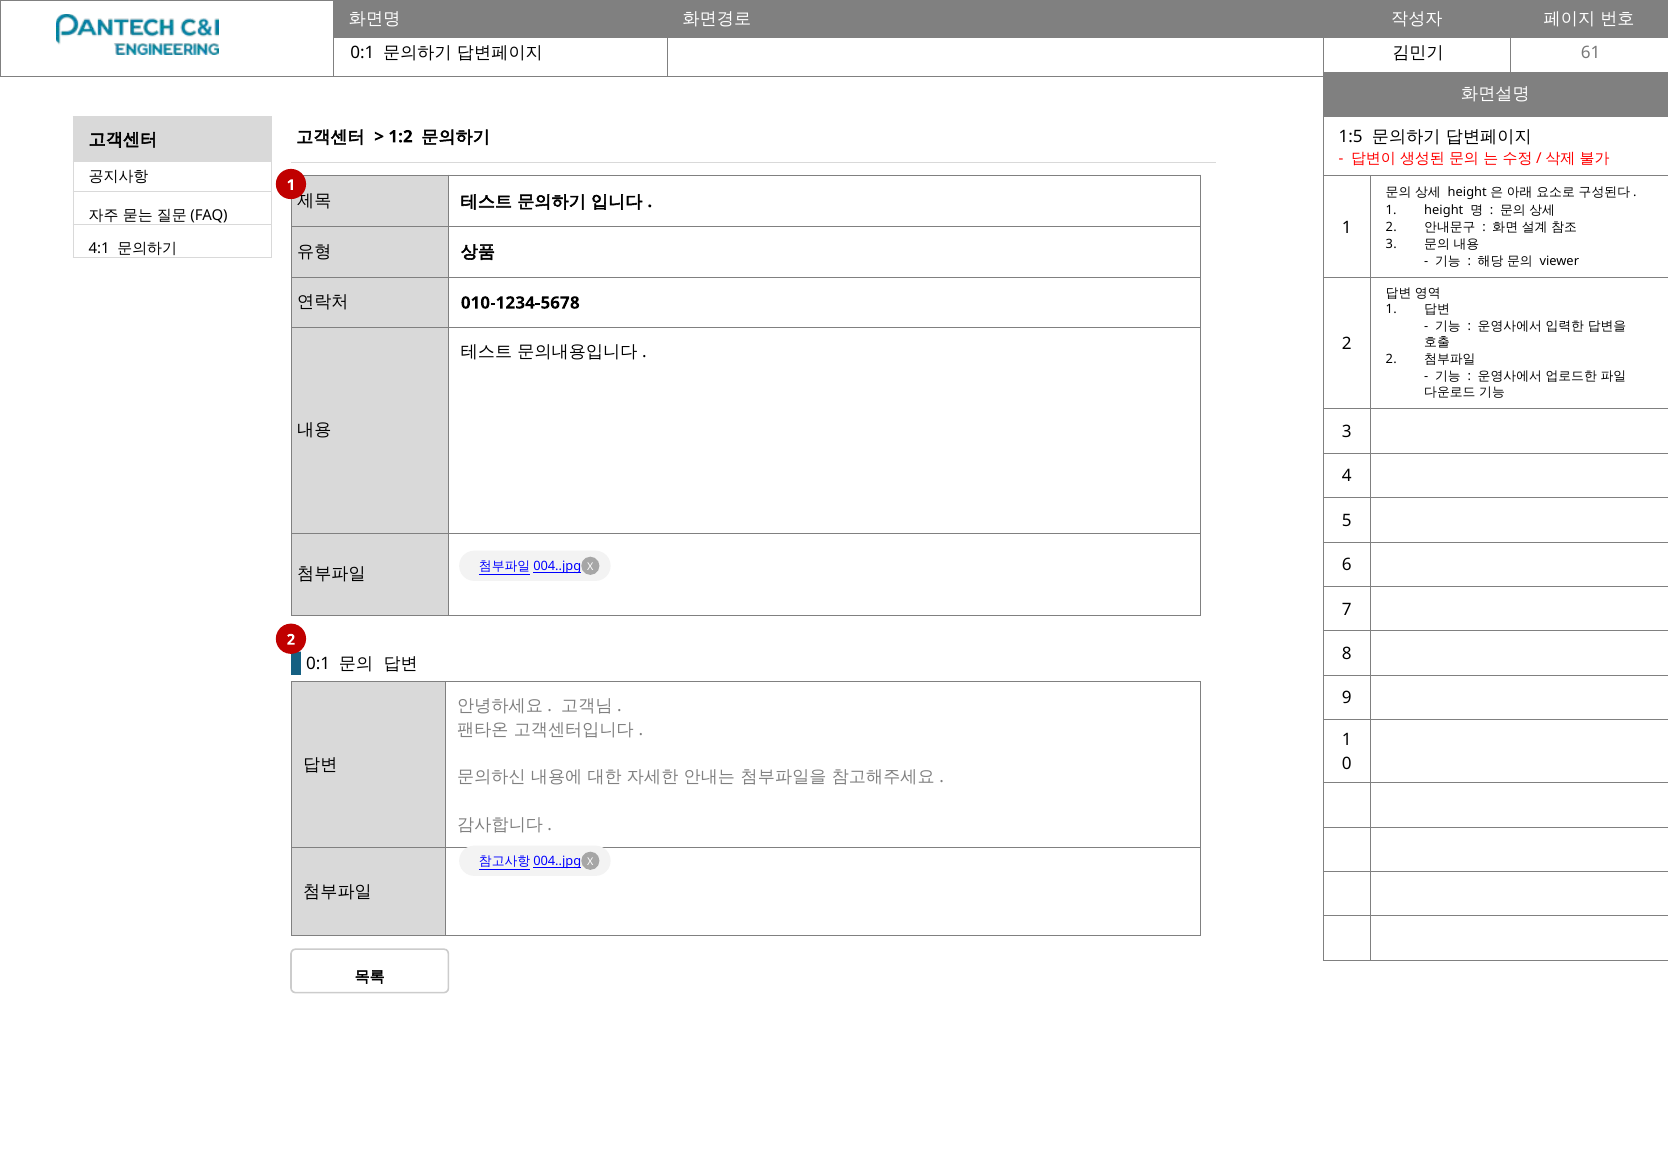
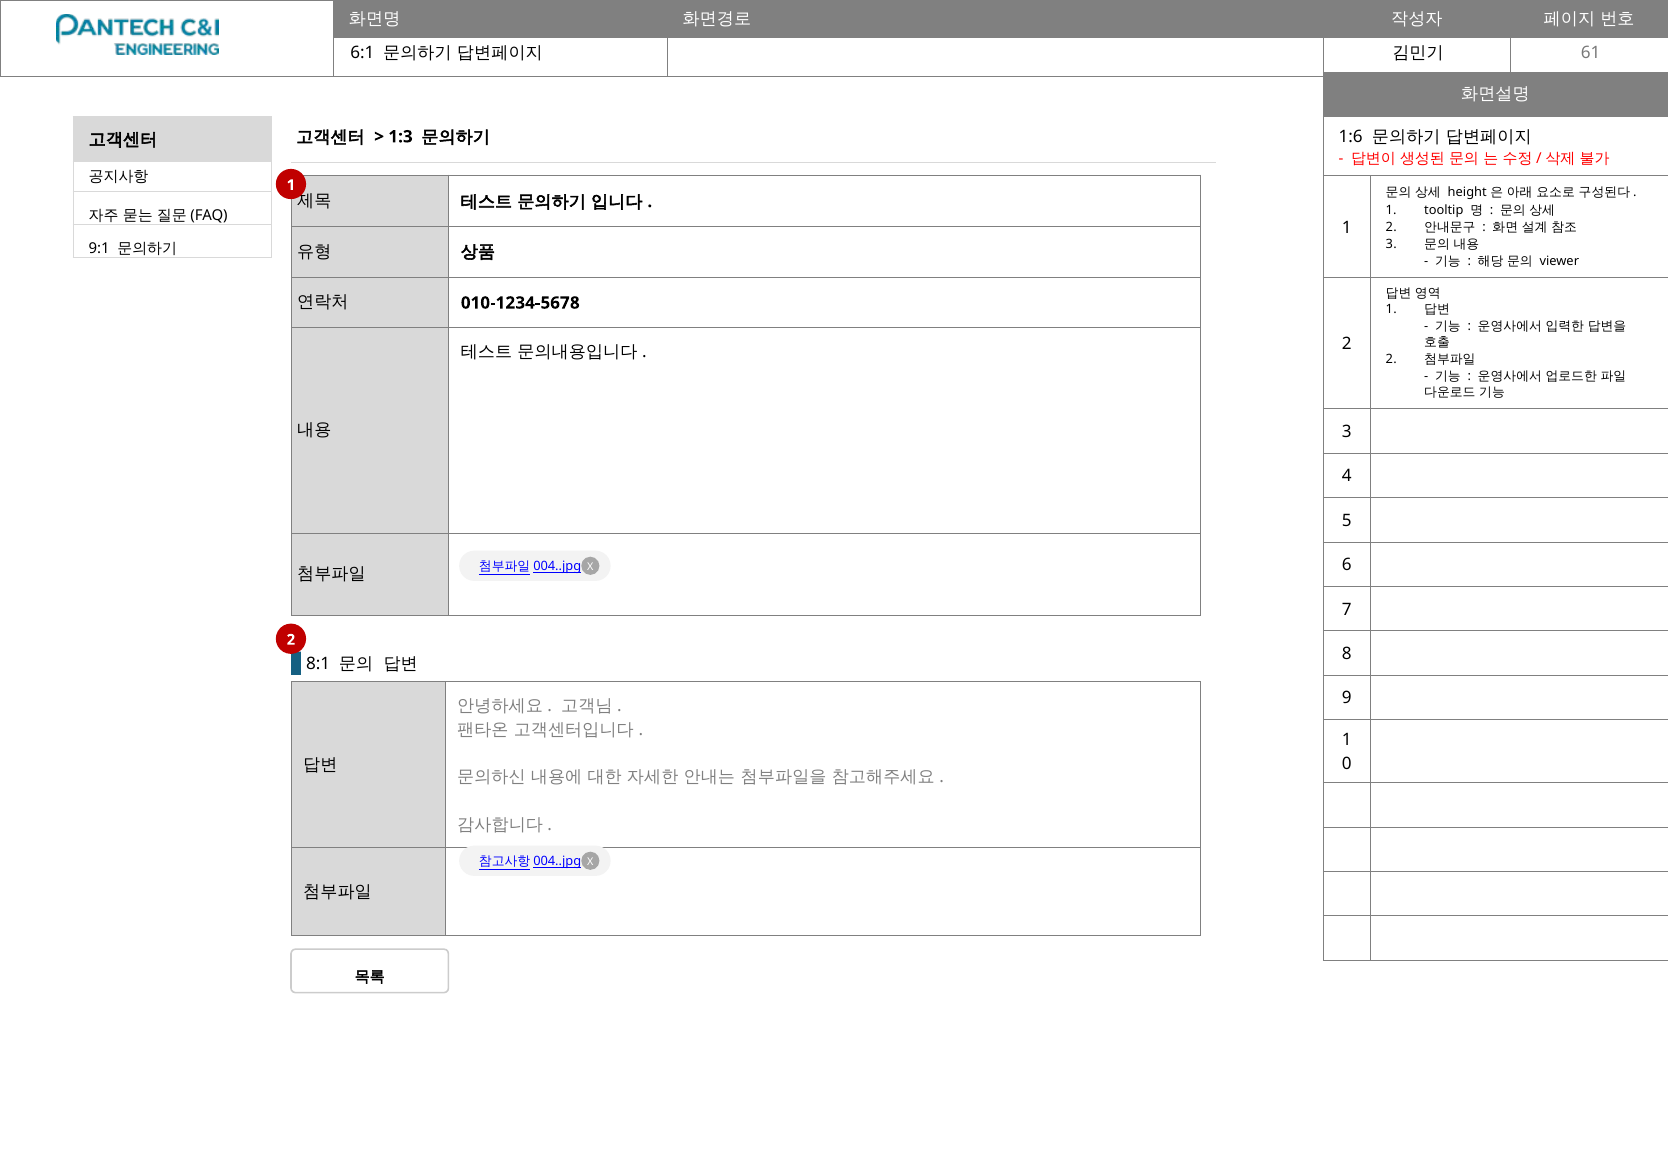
0:1 at (362, 53): 0:1 -> 6:1
1:2: 1:2 -> 1:3
1:5: 1:5 -> 1:6
1 height: height -> tooltip
4:1: 4:1 -> 9:1
0:1 at (318, 663): 0:1 -> 8:1
